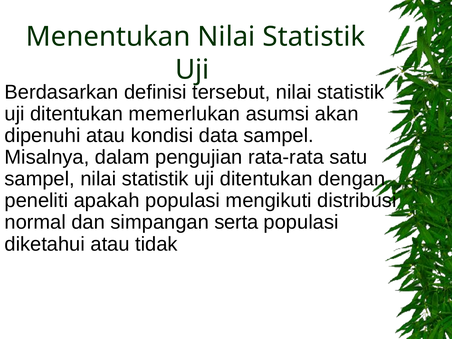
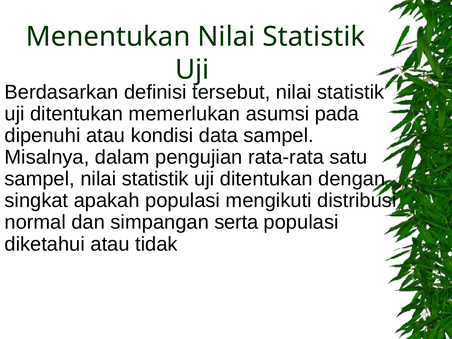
akan: akan -> pada
peneliti: peneliti -> singkat
